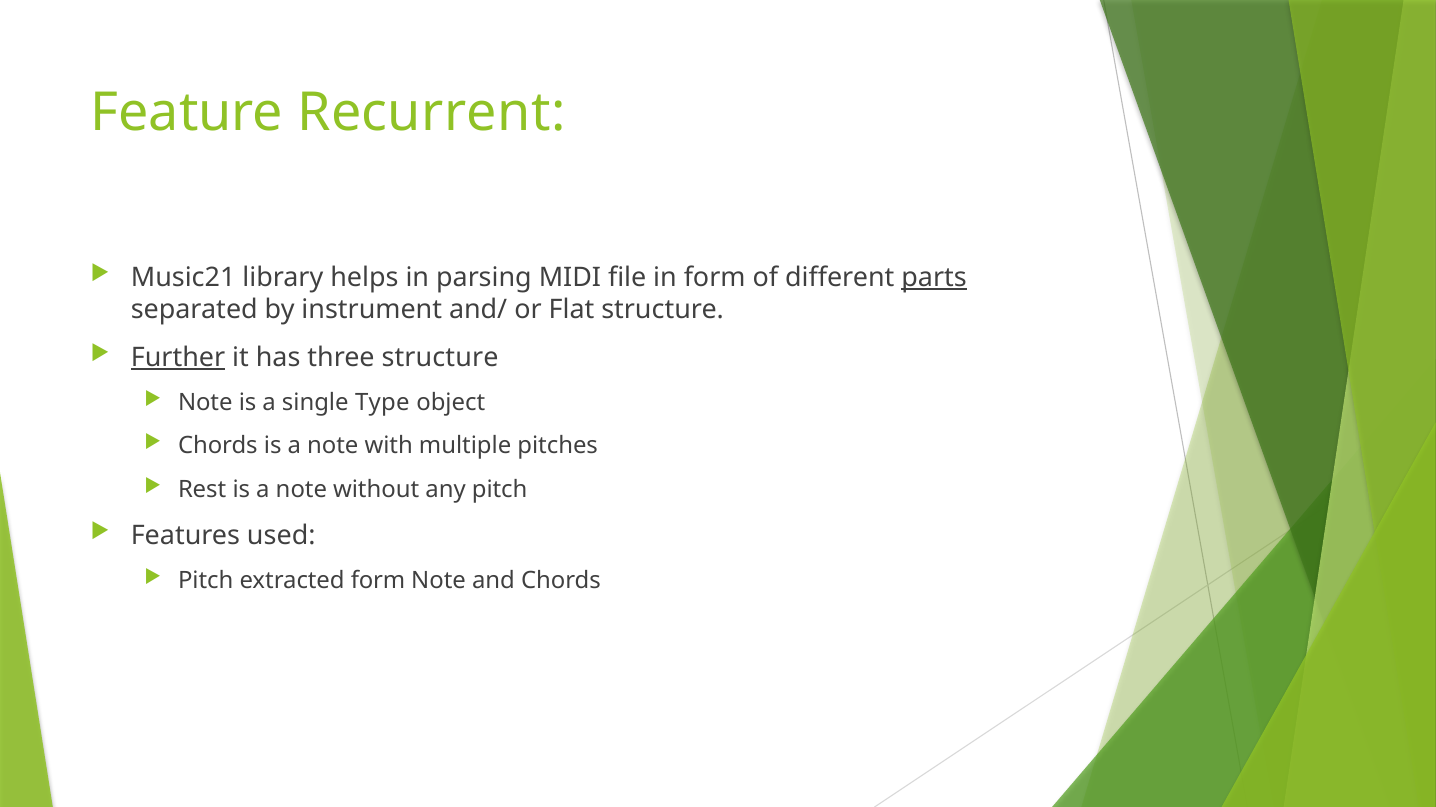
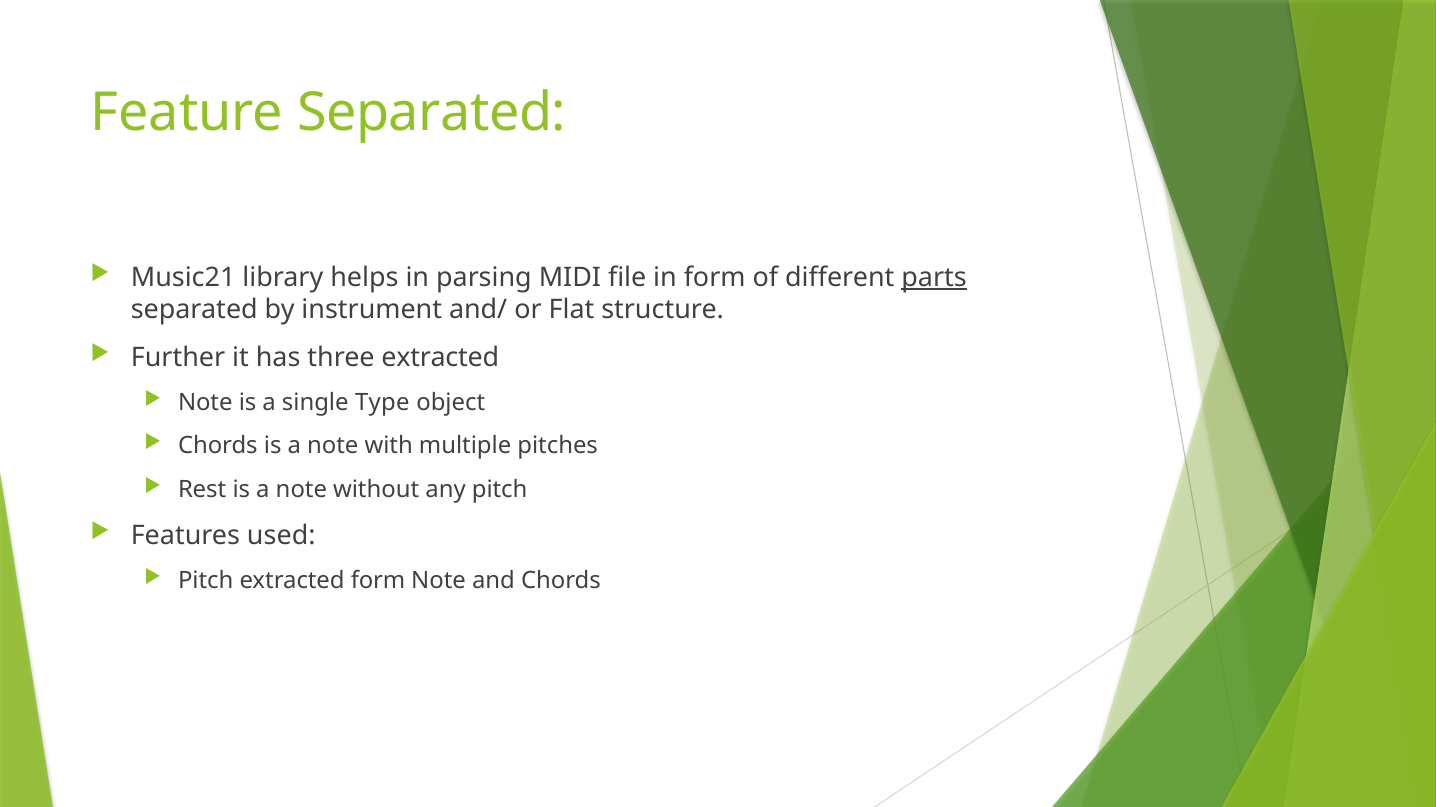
Feature Recurrent: Recurrent -> Separated
Further underline: present -> none
three structure: structure -> extracted
